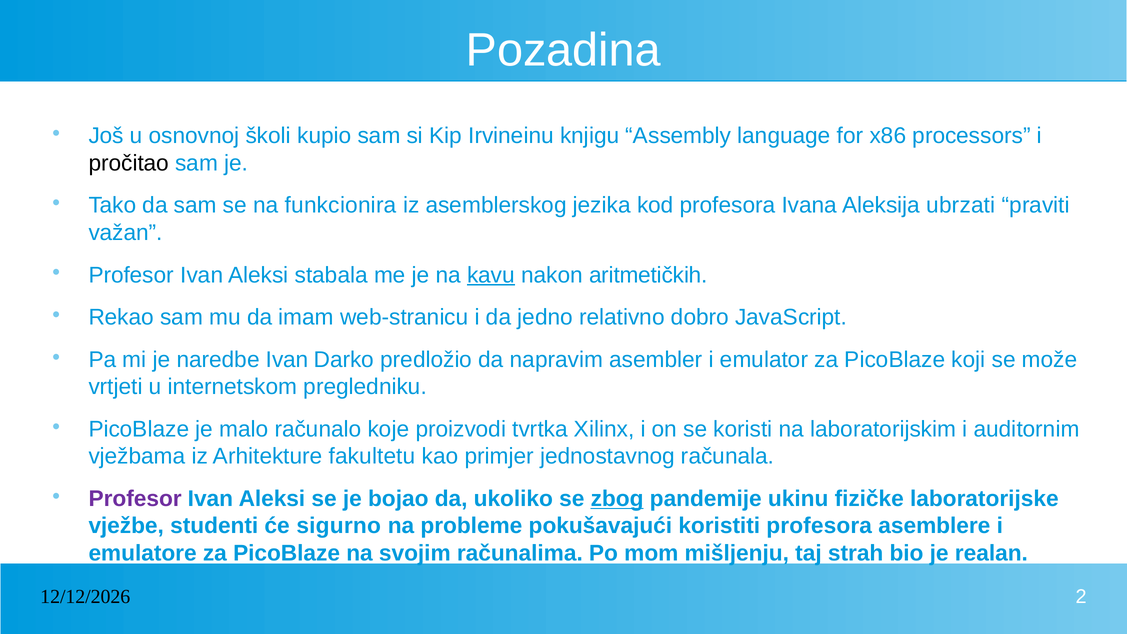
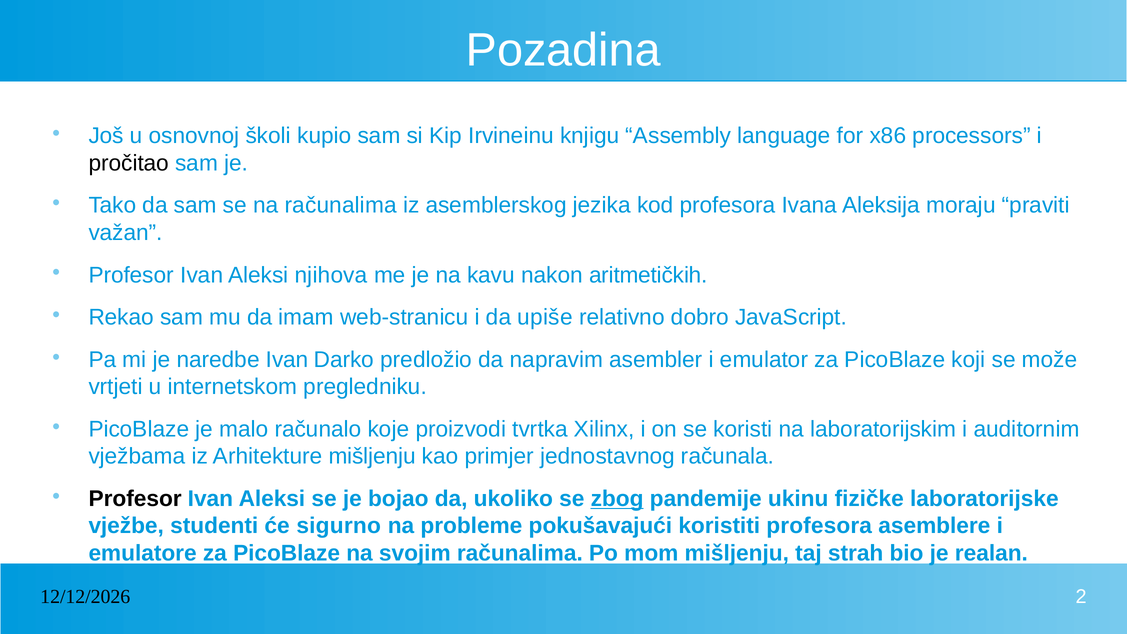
na funkcionira: funkcionira -> računalima
ubrzati: ubrzati -> moraju
stabala: stabala -> njihova
kavu underline: present -> none
jedno: jedno -> upiše
Arhitekture fakultetu: fakultetu -> mišljenju
Profesor at (135, 499) colour: purple -> black
